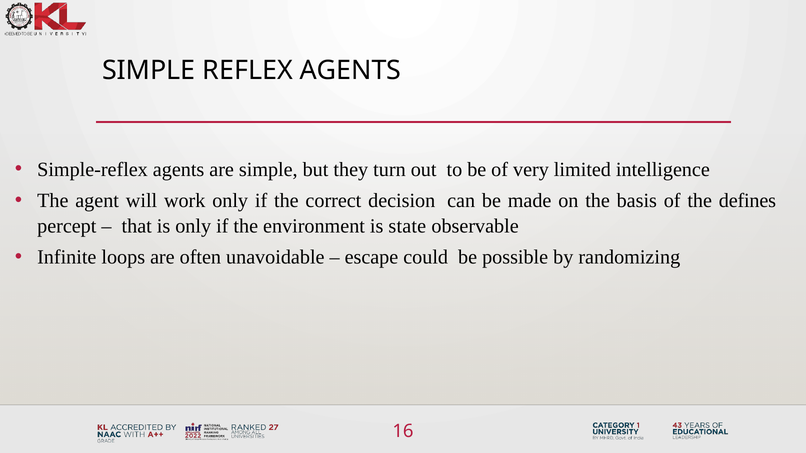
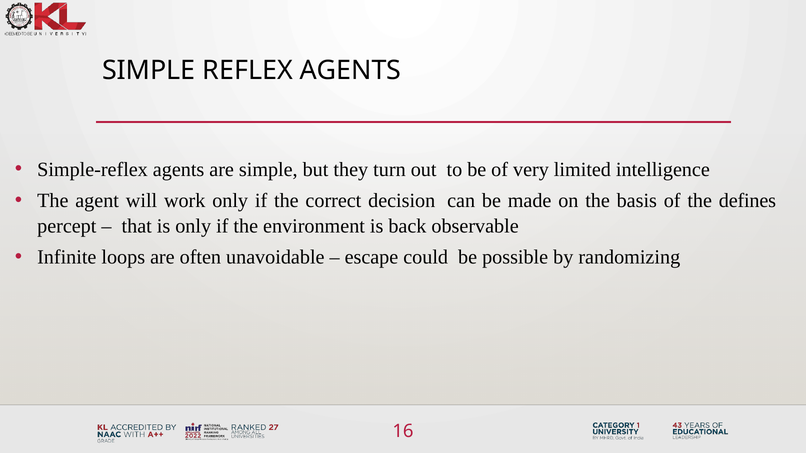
state: state -> back
